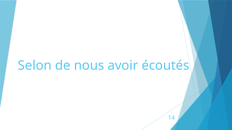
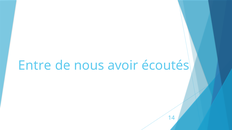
Selon: Selon -> Entre
